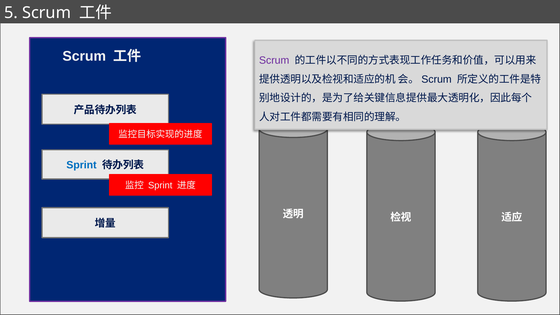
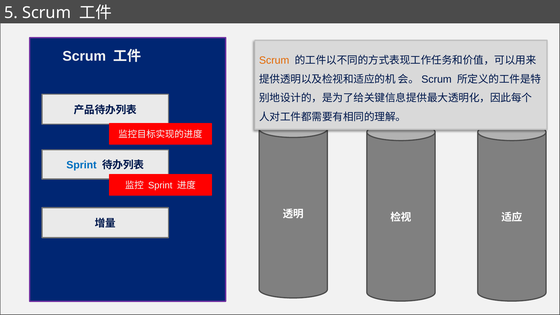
Scrum at (274, 60) colour: purple -> orange
